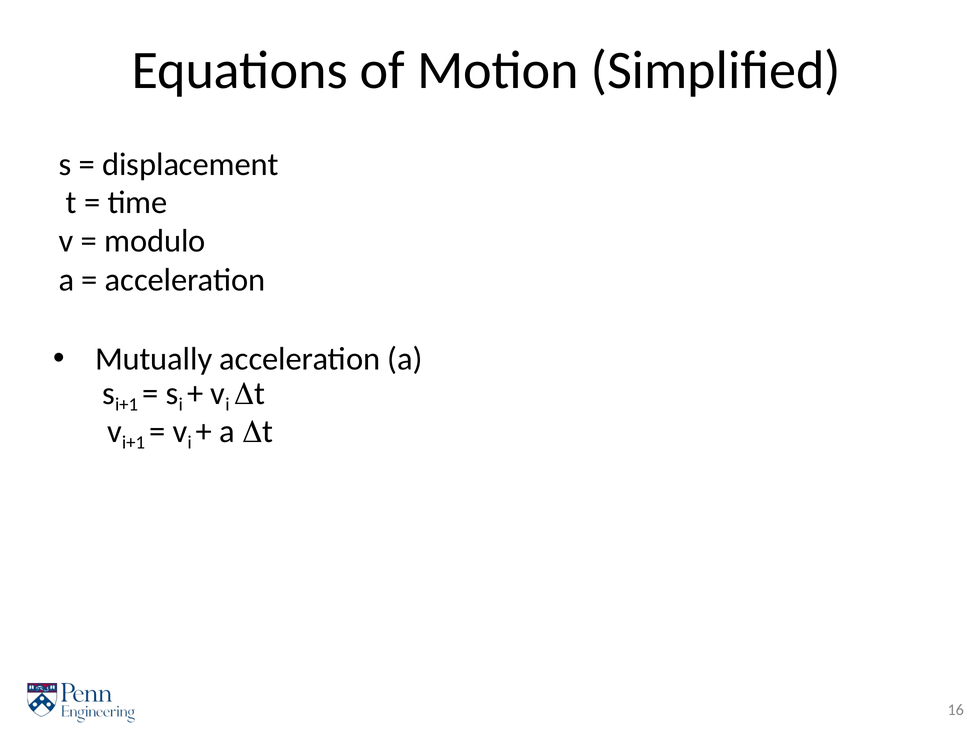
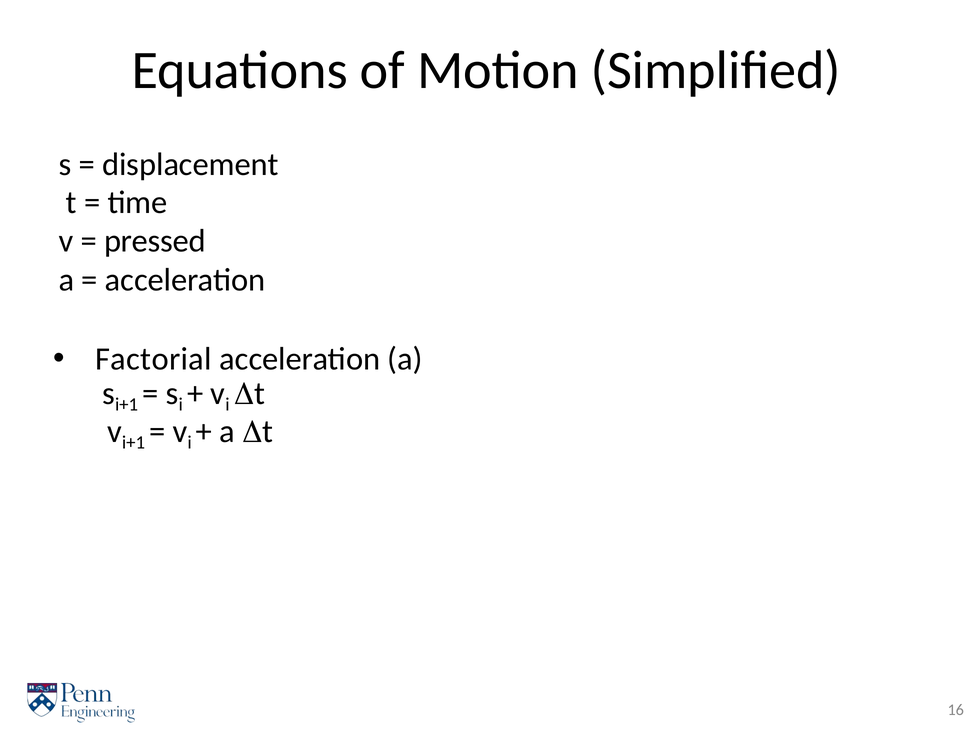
modulo: modulo -> pressed
Mutually: Mutually -> Factorial
